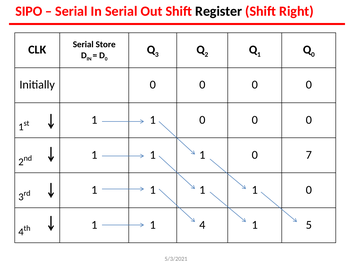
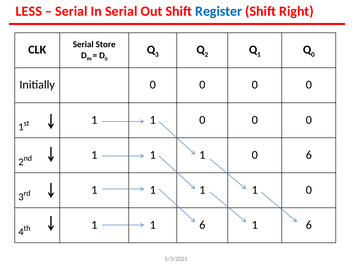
SIPO: SIPO -> LESS
Register colour: black -> blue
0 7: 7 -> 6
1 1 4: 4 -> 6
5 at (309, 225): 5 -> 6
